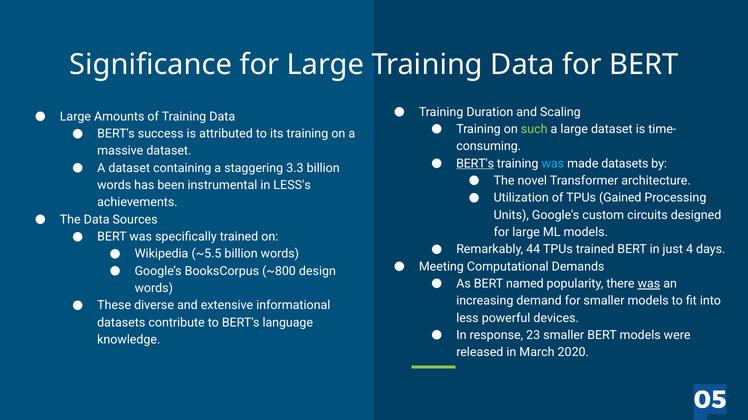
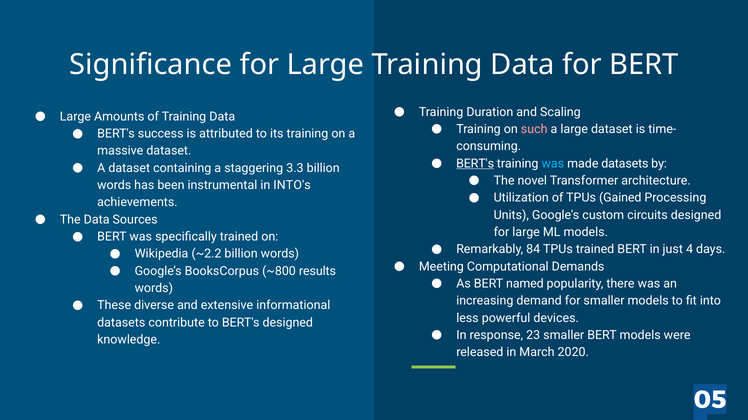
such colour: light green -> pink
LESS's: LESS's -> INTO's
44: 44 -> 84
~5.5: ~5.5 -> ~2.2
design: design -> results
was at (649, 284) underline: present -> none
BERT's language: language -> designed
